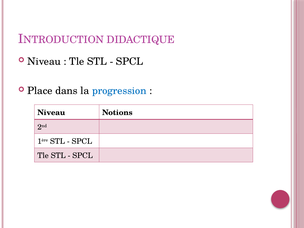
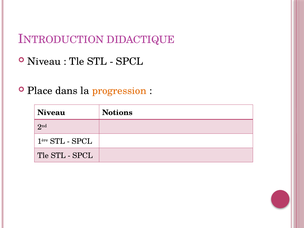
progression colour: blue -> orange
